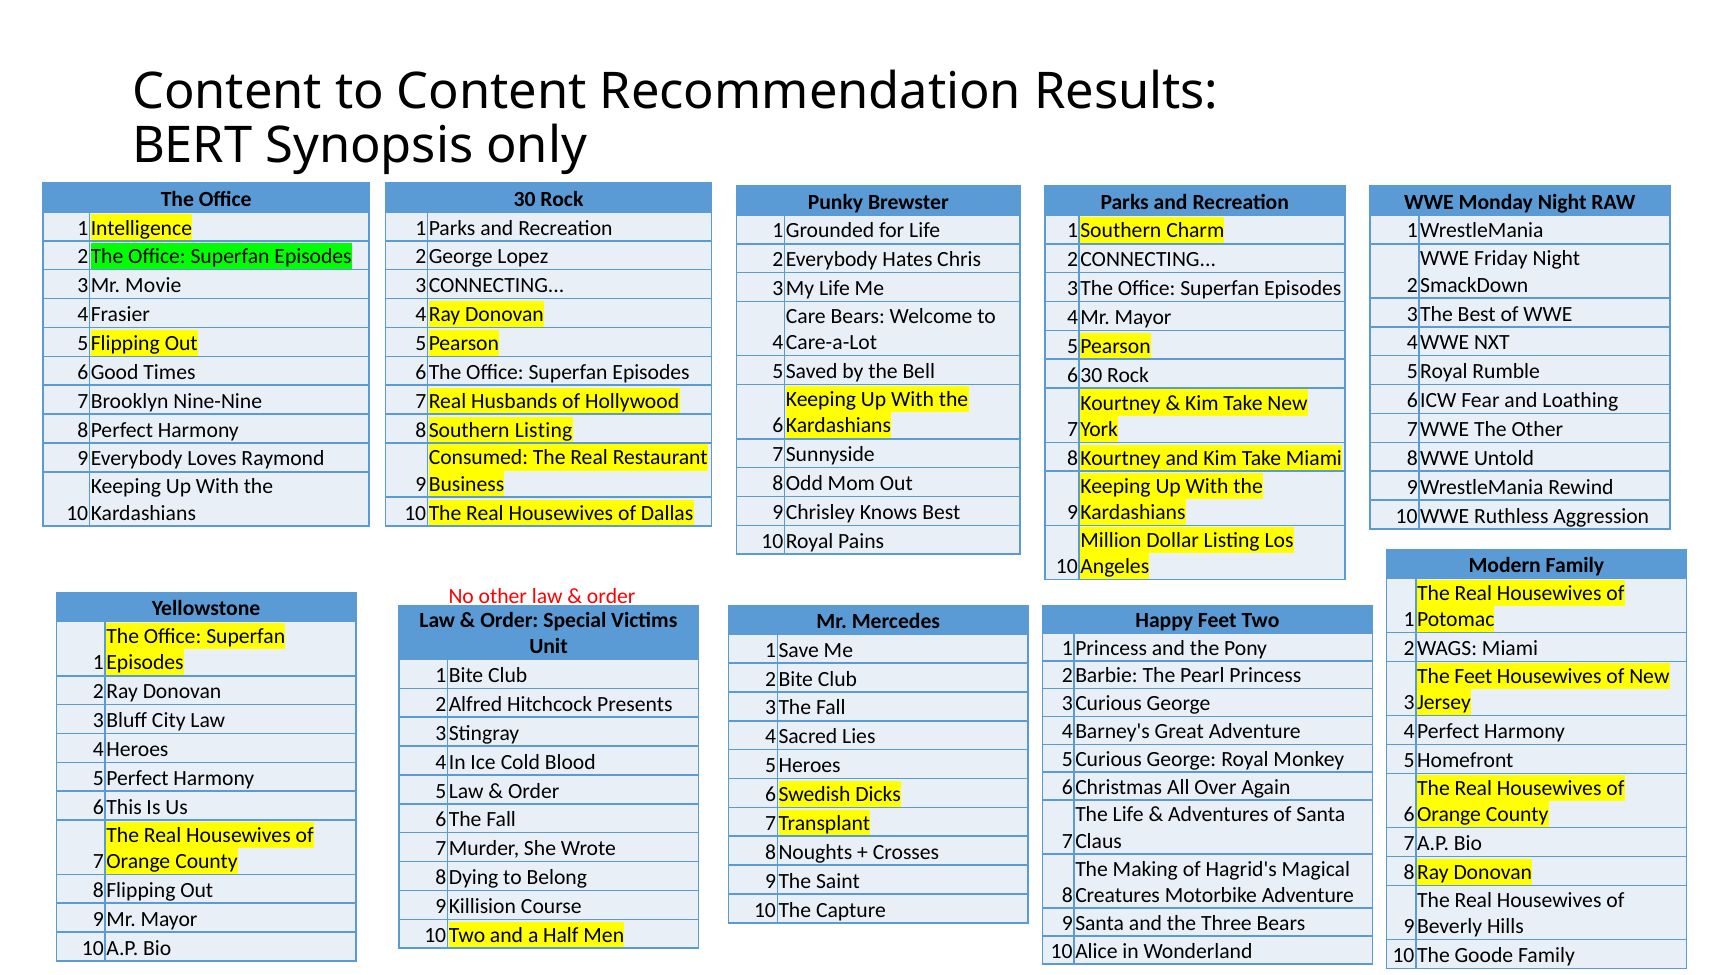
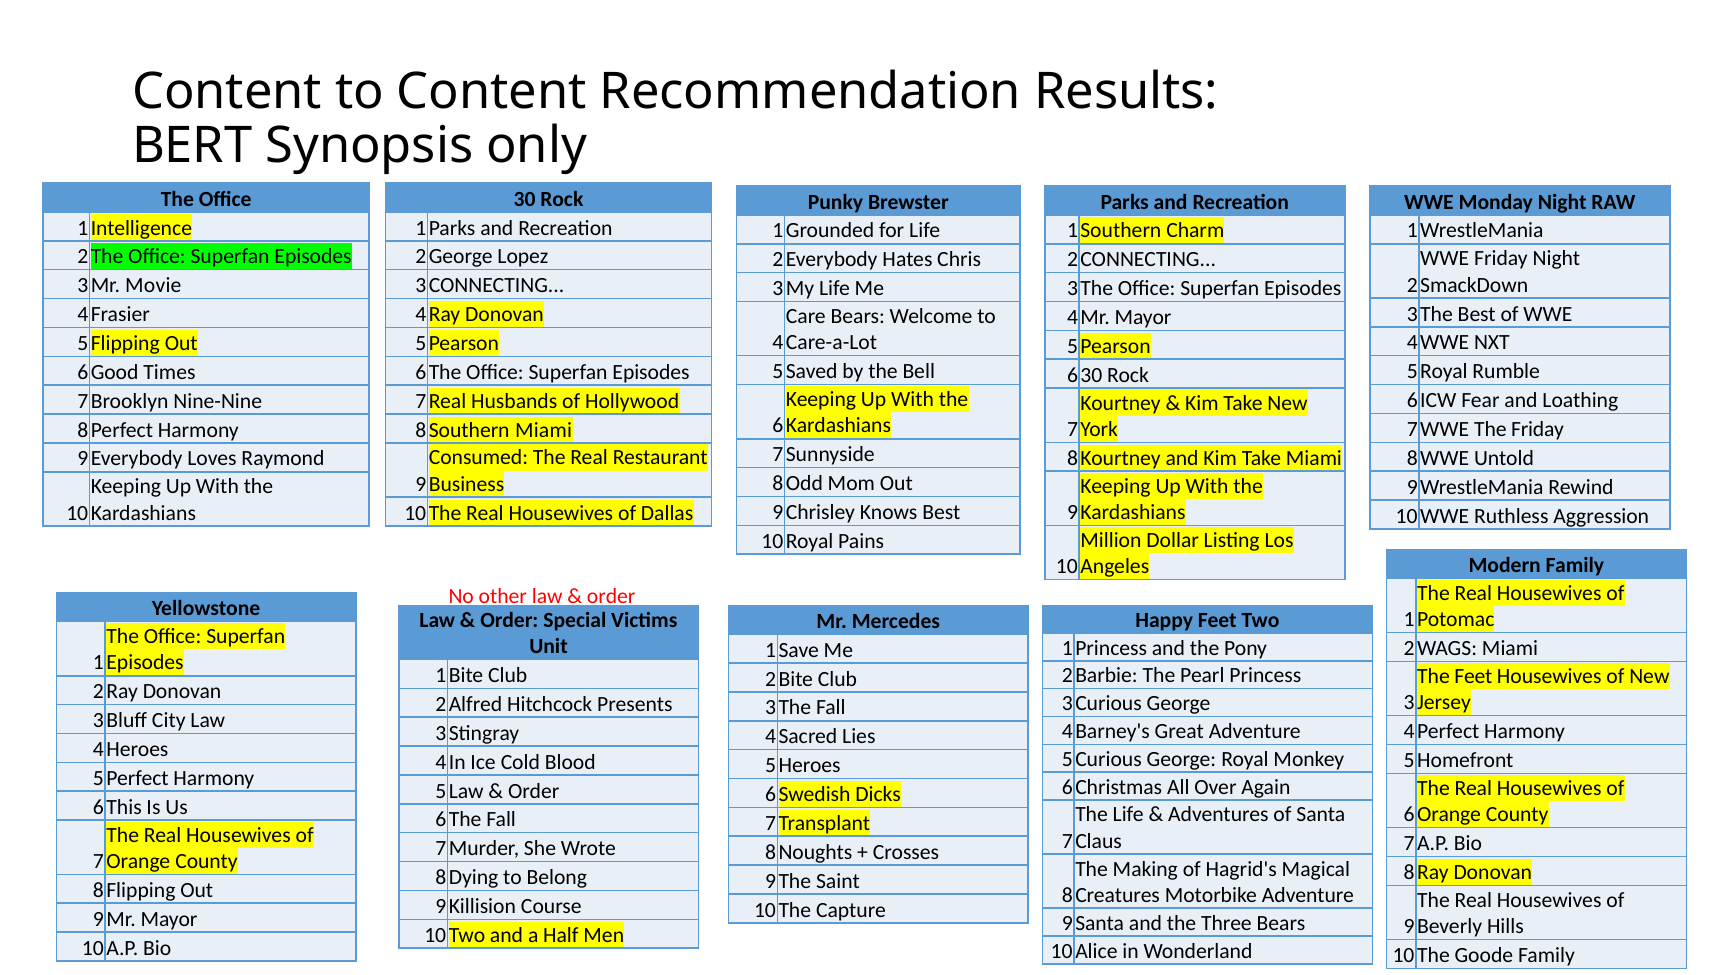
The Other: Other -> Friday
Listing at (544, 430): Listing -> Miami
